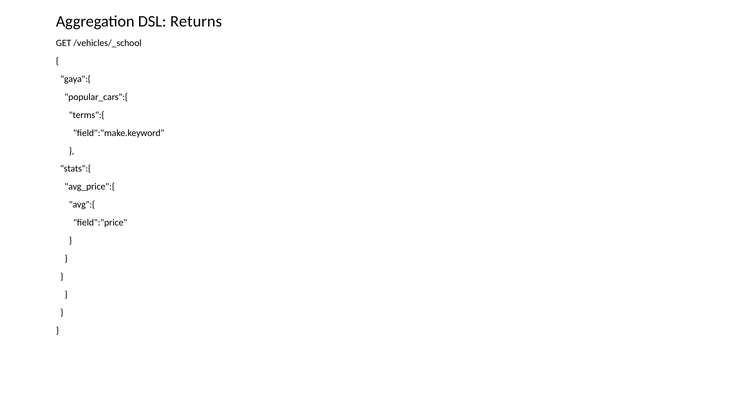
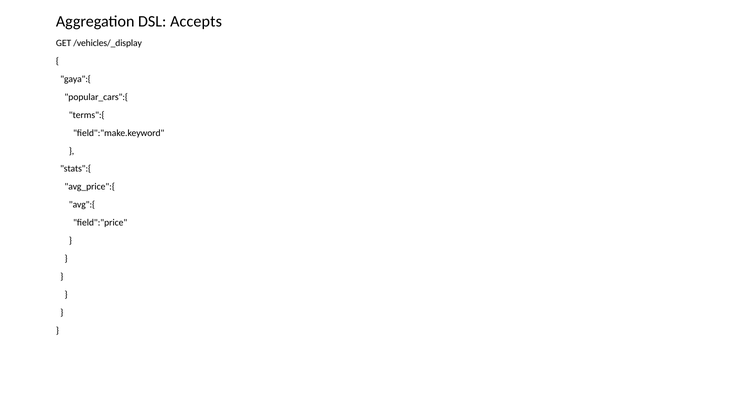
Returns: Returns -> Accepts
/vehicles/_school: /vehicles/_school -> /vehicles/_display
